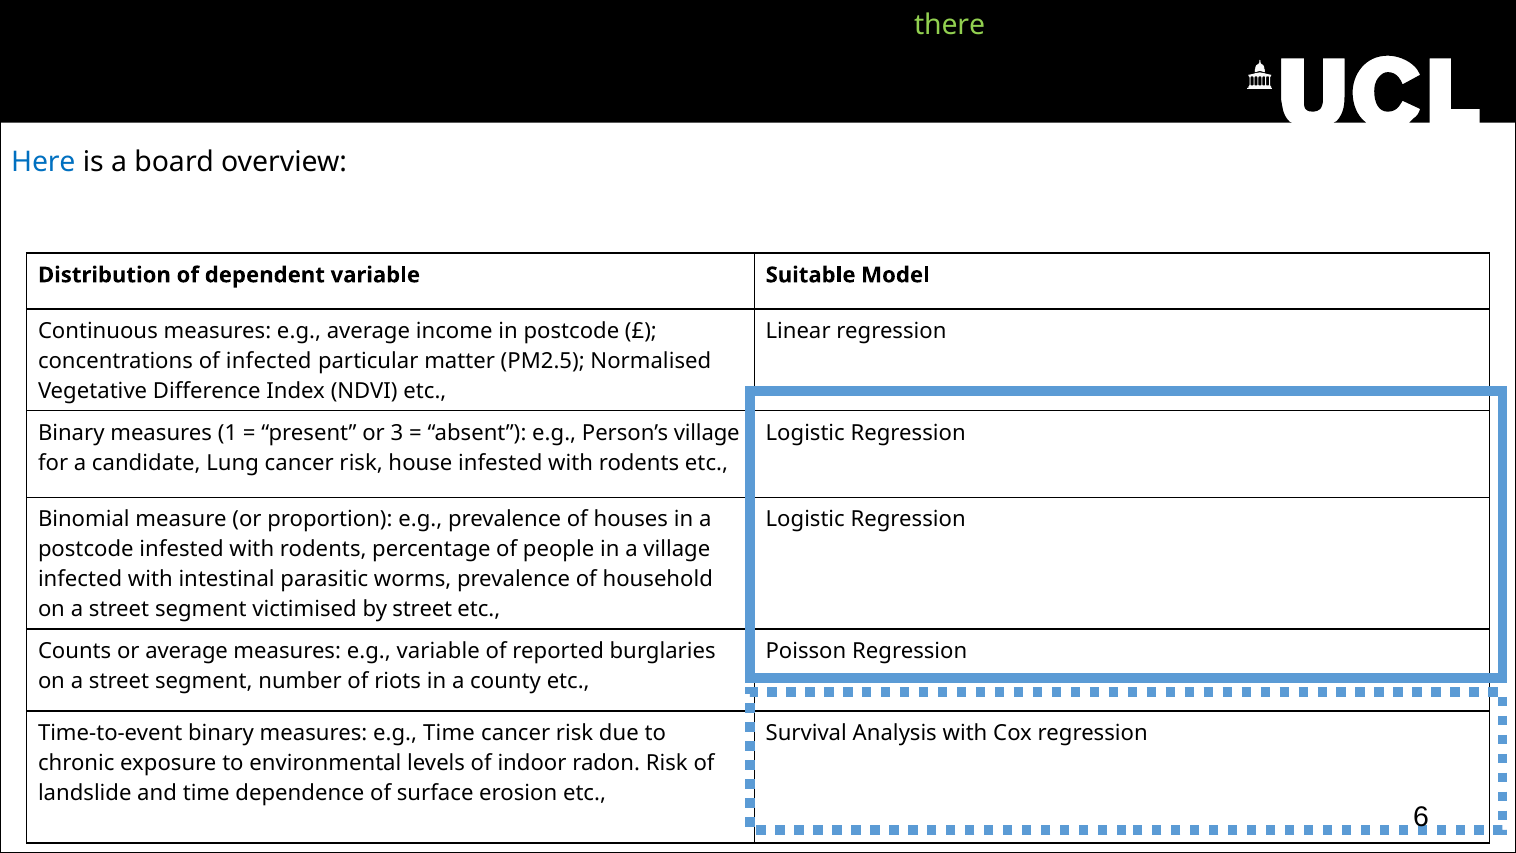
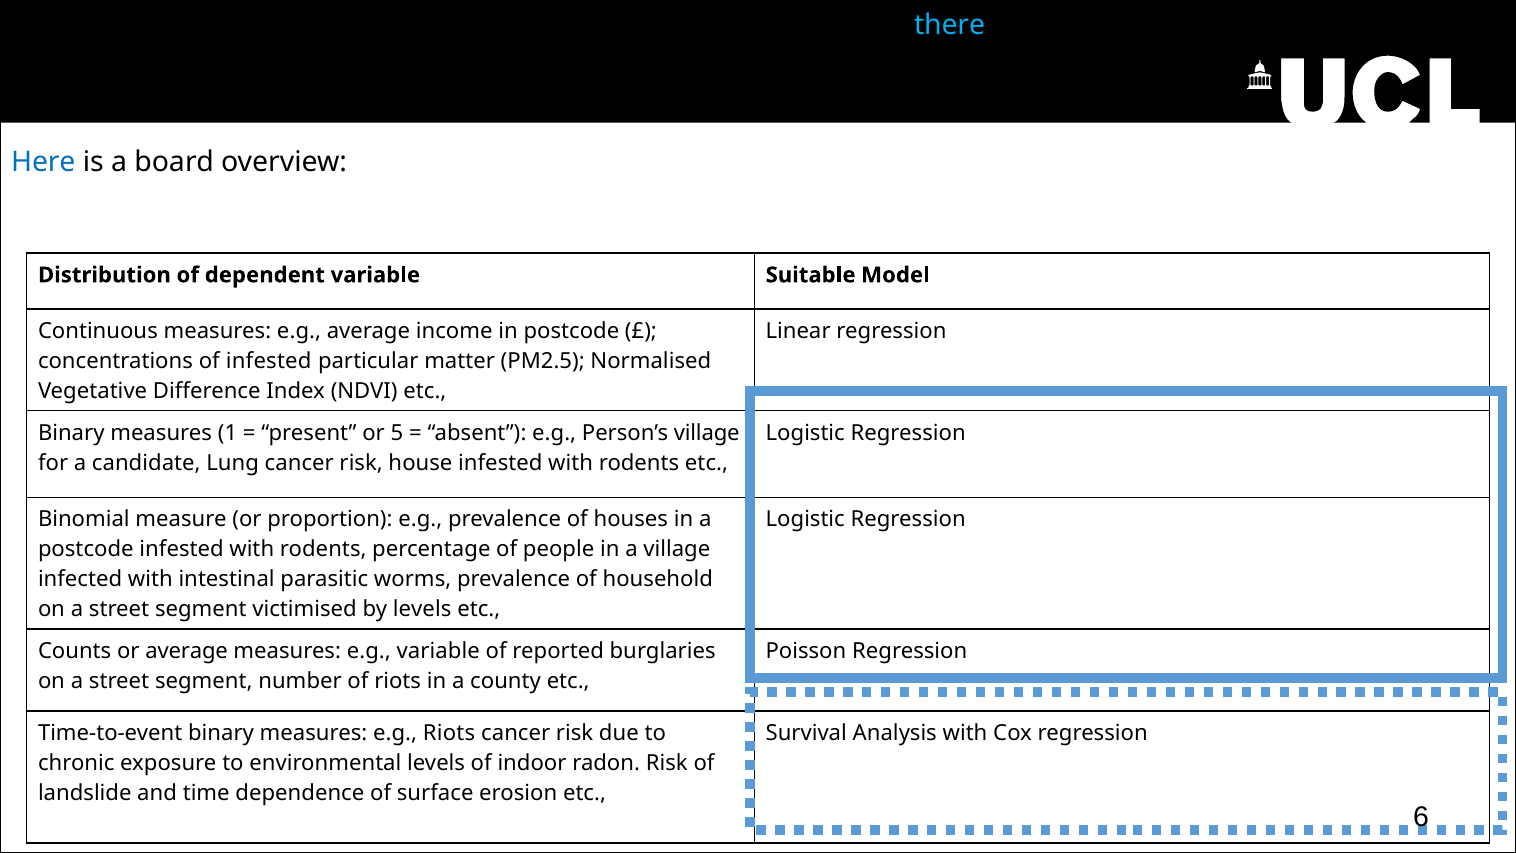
there at (950, 25) colour: light green -> light blue
of infected: infected -> infested
3: 3 -> 5
by street: street -> levels
e.g Time: Time -> Riots
